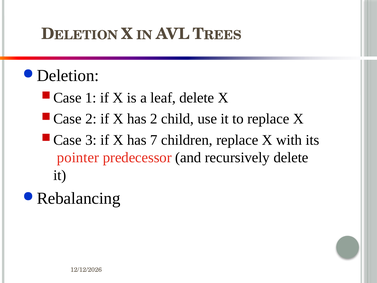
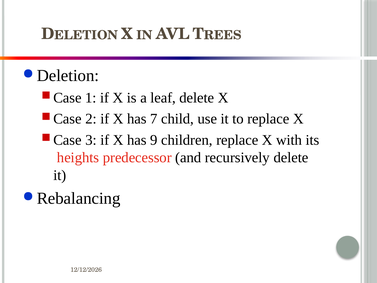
has 2: 2 -> 7
7: 7 -> 9
pointer: pointer -> heights
